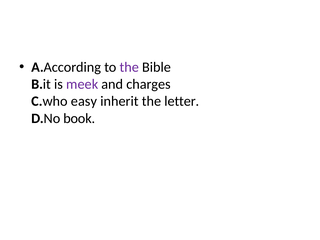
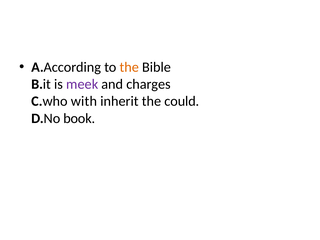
the at (129, 67) colour: purple -> orange
easy: easy -> with
letter: letter -> could
